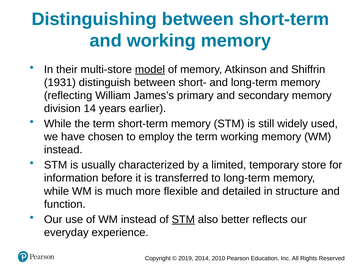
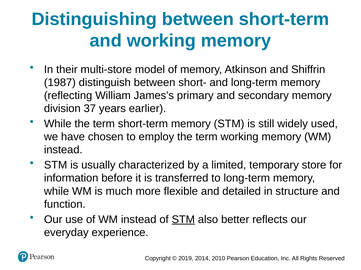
model underline: present -> none
1931: 1931 -> 1987
14: 14 -> 37
